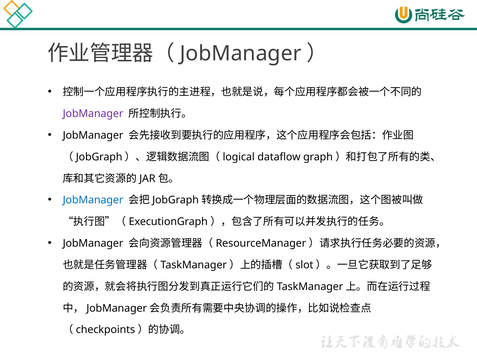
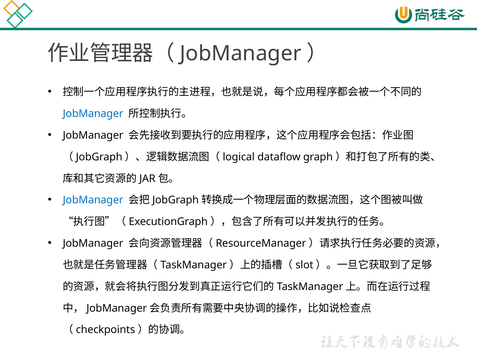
JobManager at (93, 114) colour: purple -> blue
